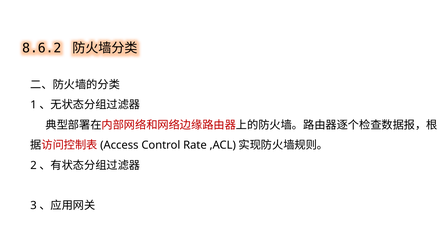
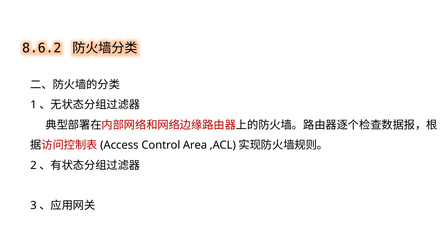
Rate: Rate -> Area
